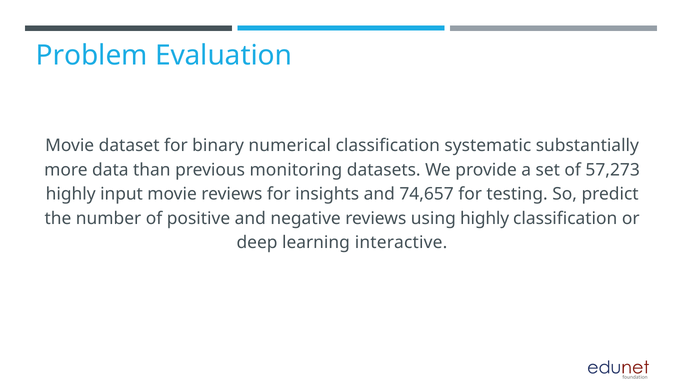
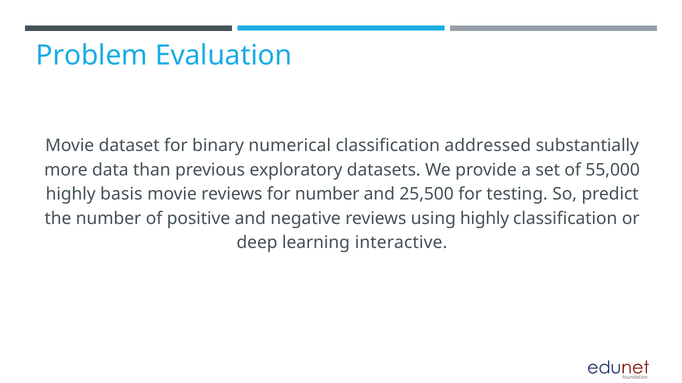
systematic: systematic -> addressed
monitoring: monitoring -> exploratory
57,273: 57,273 -> 55,000
input: input -> basis
for insights: insights -> number
74,657: 74,657 -> 25,500
